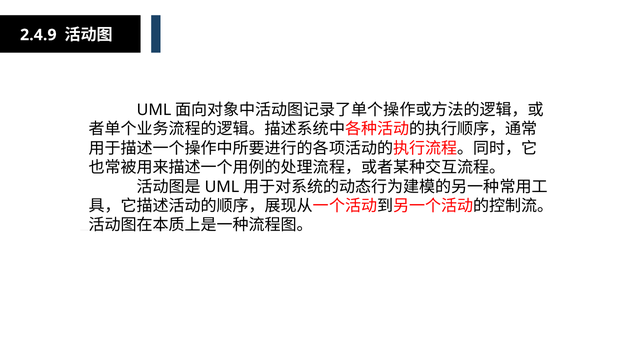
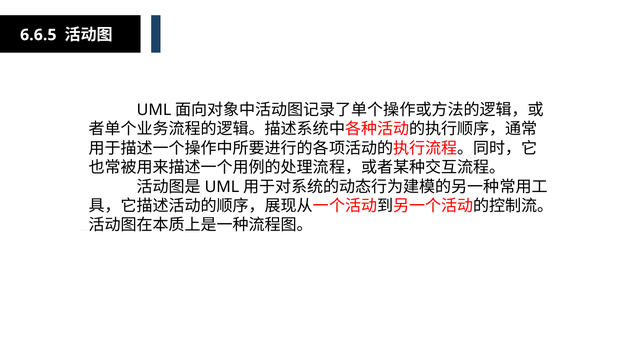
2.4.9: 2.4.9 -> 6.6.5
